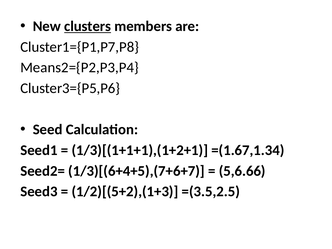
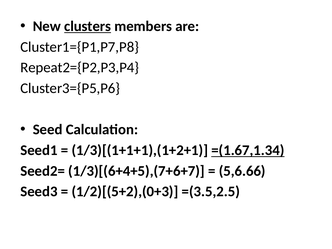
Means2={P2,P3,P4: Means2={P2,P3,P4 -> Repeat2={P2,P3,P4
=(1.67,1.34 underline: none -> present
1/2)[(5+2),(1+3: 1/2)[(5+2),(1+3 -> 1/2)[(5+2),(0+3
